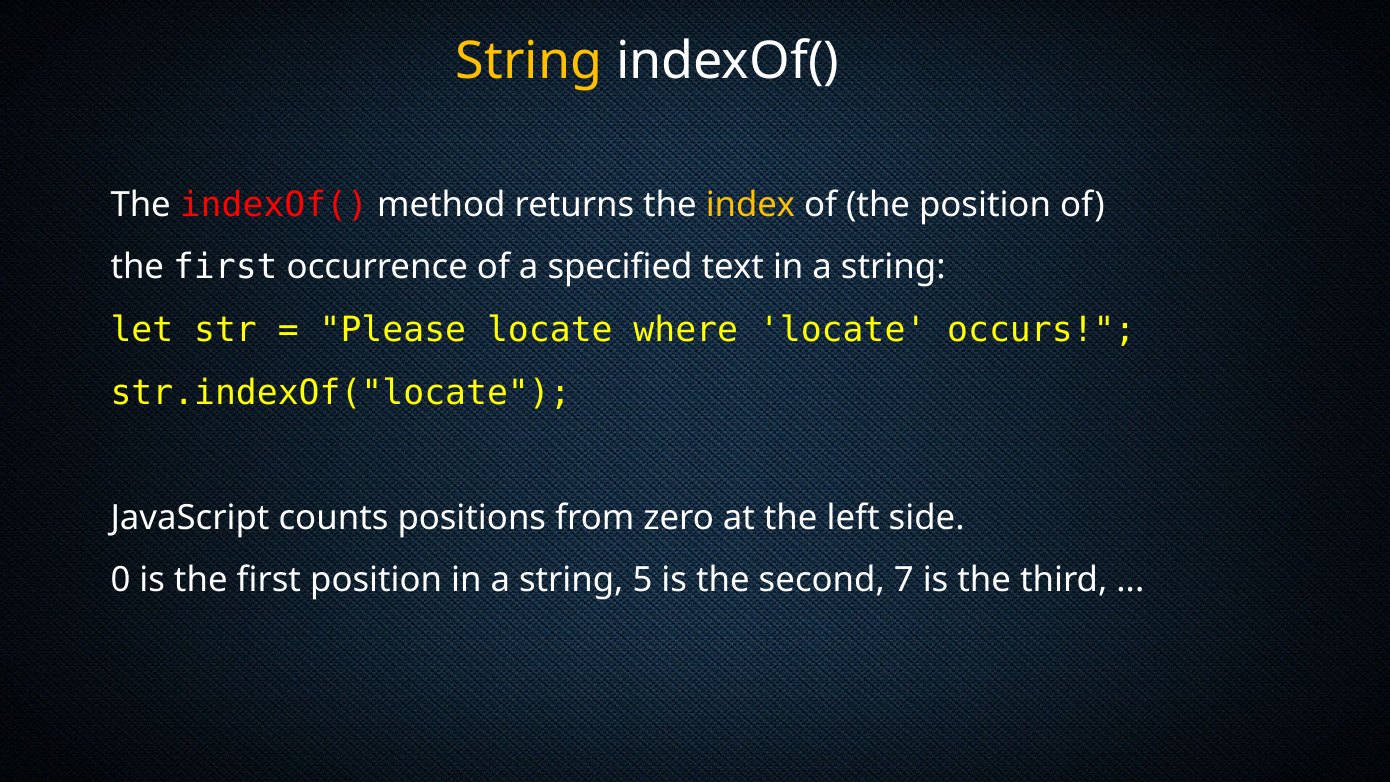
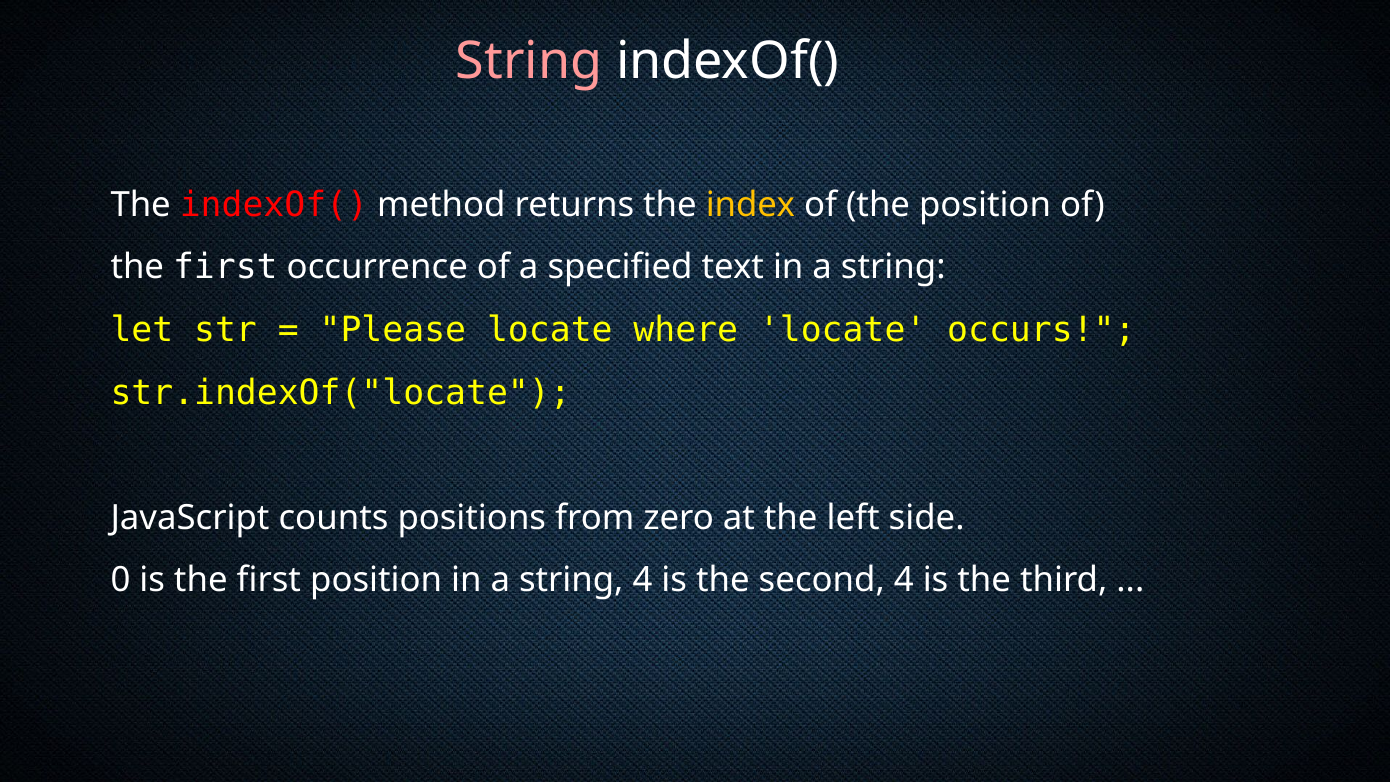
String at (529, 61) colour: yellow -> pink
string 5: 5 -> 4
second 7: 7 -> 4
